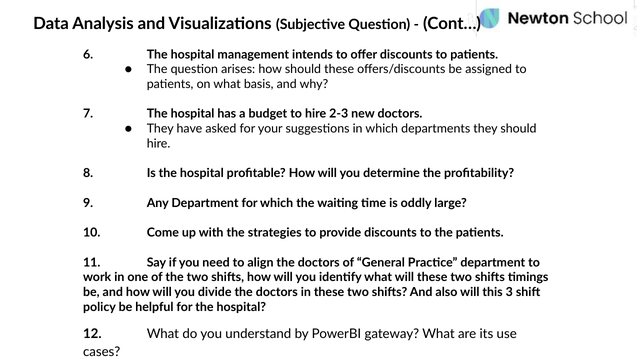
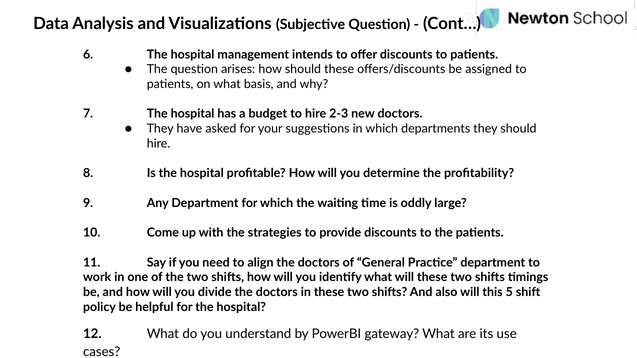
3: 3 -> 5
